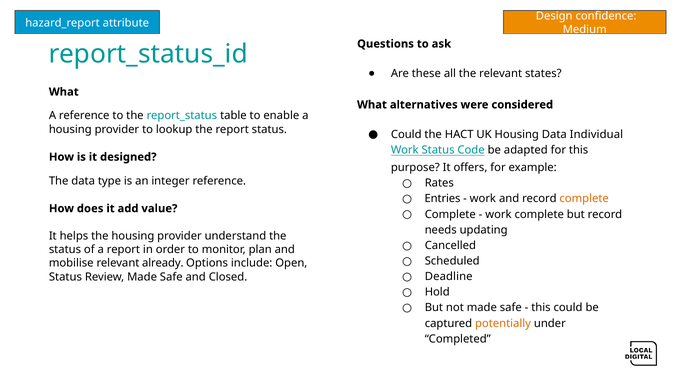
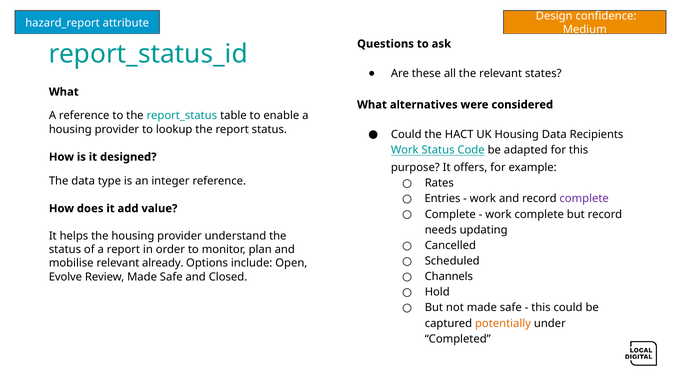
Individual: Individual -> Recipients
complete at (584, 199) colour: orange -> purple
Deadline: Deadline -> Channels
Status at (65, 277): Status -> Evolve
